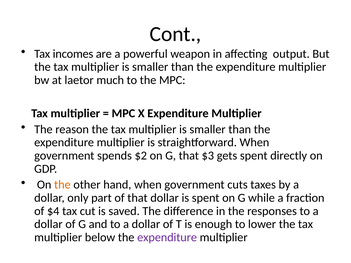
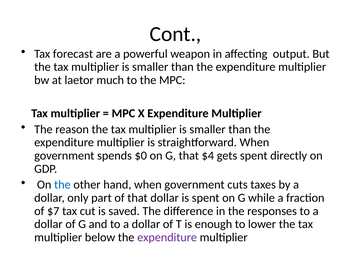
incomes: incomes -> forecast
$2: $2 -> $0
$3: $3 -> $4
the at (62, 185) colour: orange -> blue
$4: $4 -> $7
